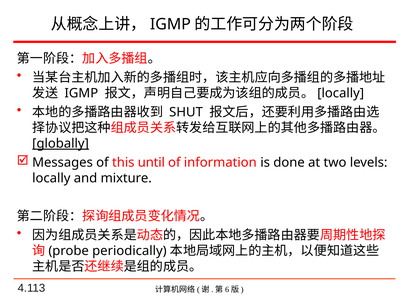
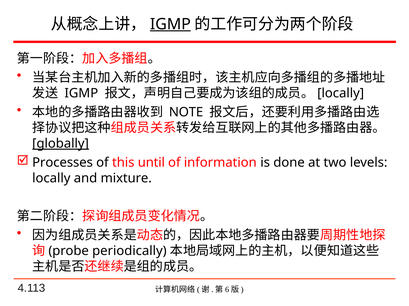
IGMP at (170, 24) underline: none -> present
SHUT: SHUT -> NOTE
Messages: Messages -> Processes
